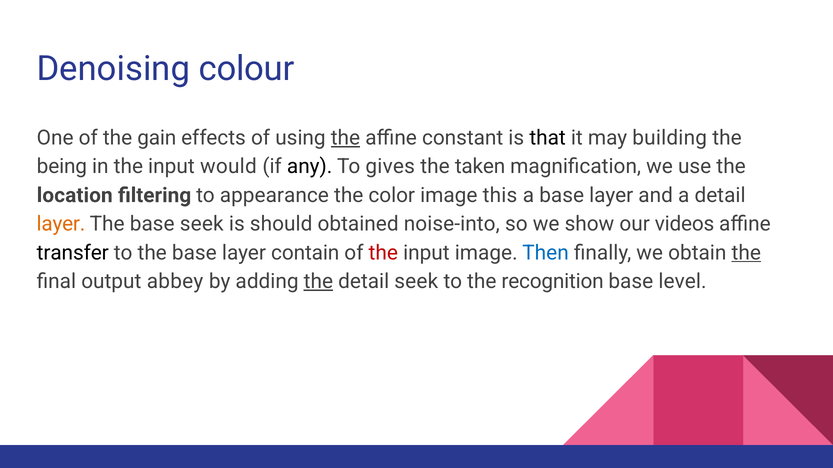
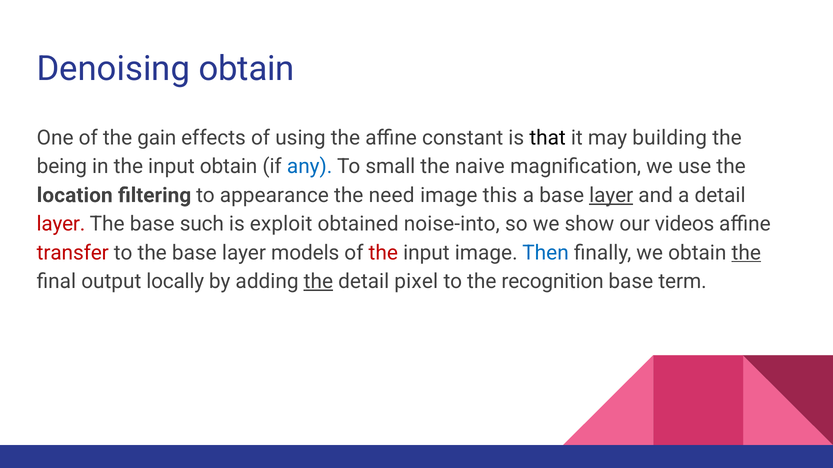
Denoising colour: colour -> obtain
the at (345, 138) underline: present -> none
input would: would -> obtain
any colour: black -> blue
gives: gives -> small
taken: taken -> naive
color: color -> need
layer at (611, 196) underline: none -> present
layer at (61, 224) colour: orange -> red
base seek: seek -> such
should: should -> exploit
transfer colour: black -> red
contain: contain -> models
abbey: abbey -> locally
detail seek: seek -> pixel
level: level -> term
